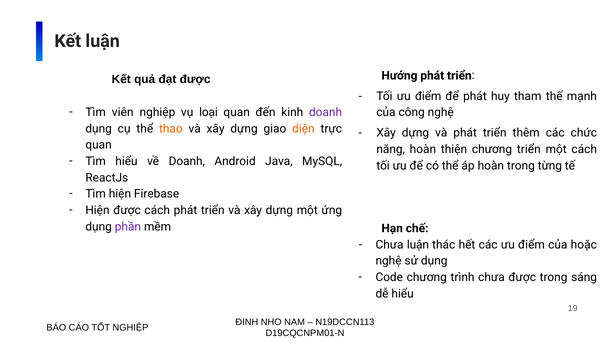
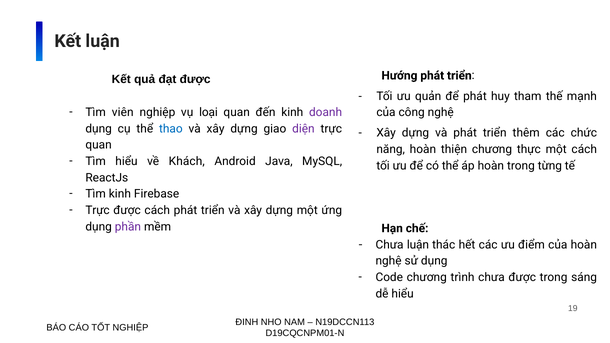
Tối ưu điểm: điểm -> quản
thao colour: orange -> blue
diện colour: orange -> purple
chương triển: triển -> thực
về Doanh: Doanh -> Khách
Tìm hiện: hiện -> kinh
Hiện at (97, 210): Hiện -> Trực
của hoặc: hoặc -> hoàn
